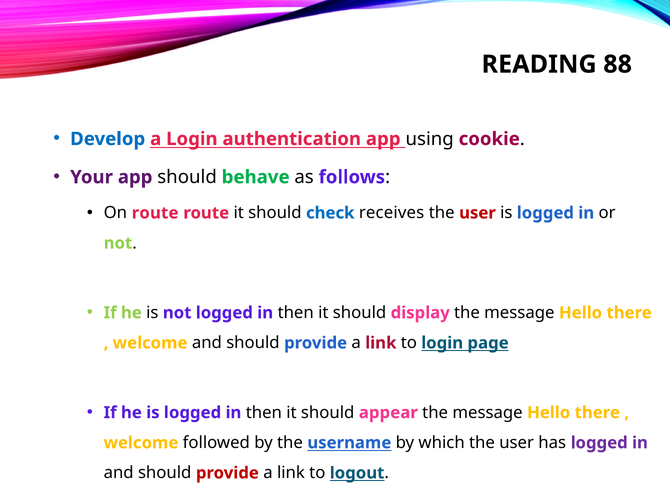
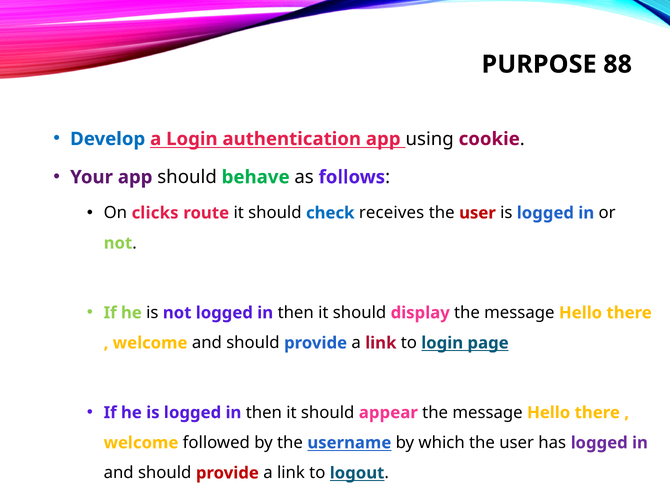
READING: READING -> PURPOSE
On route: route -> clicks
